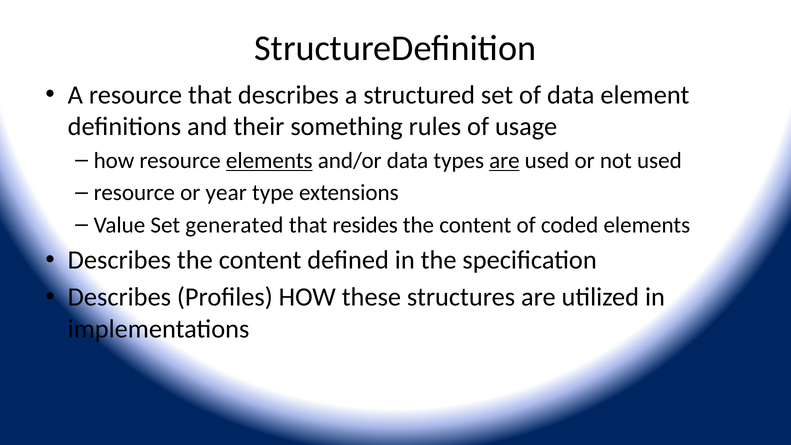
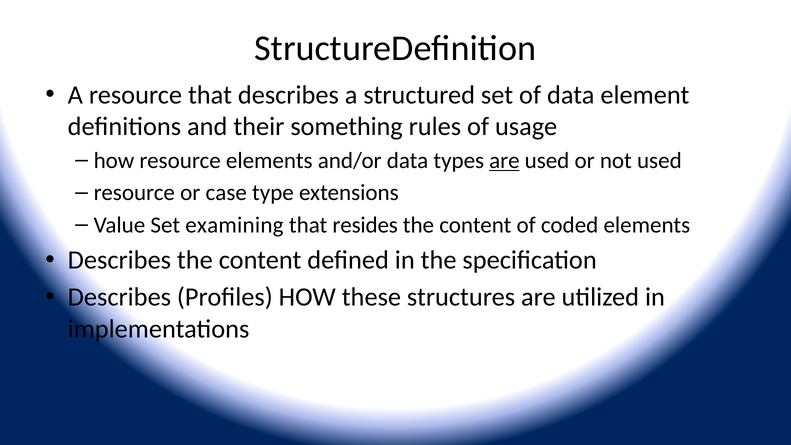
elements at (269, 161) underline: present -> none
year: year -> case
generated: generated -> examining
